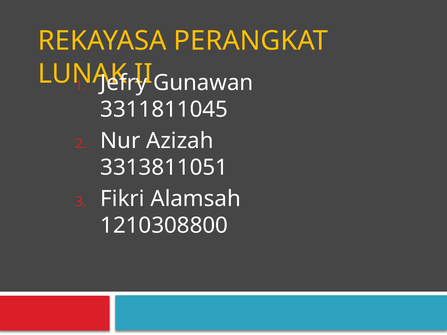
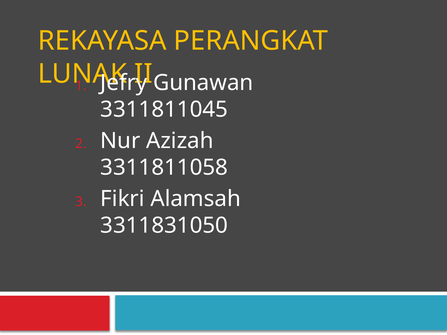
3313811051: 3313811051 -> 3311811058
1210308800: 1210308800 -> 3311831050
